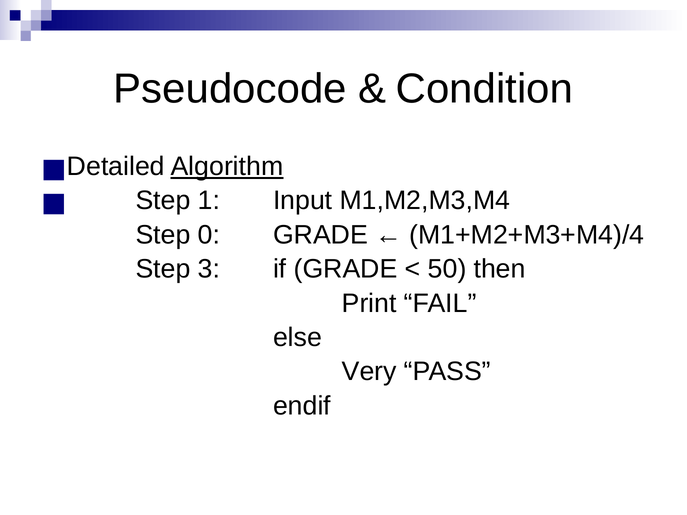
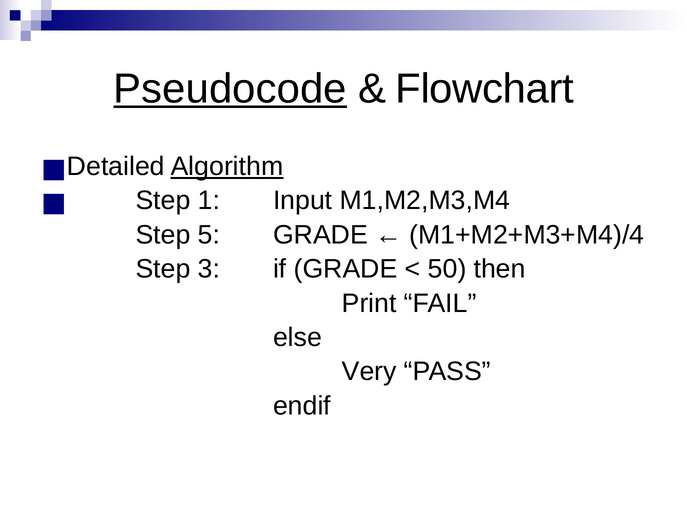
Pseudocode underline: none -> present
Condition: Condition -> Flowchart
0: 0 -> 5
